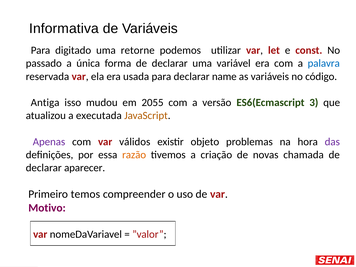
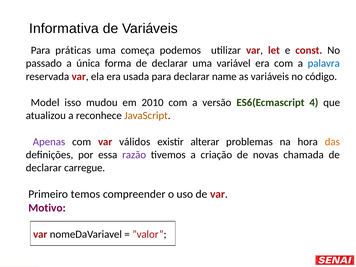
digitado: digitado -> práticas
retorne: retorne -> começa
Antiga: Antiga -> Model
2055: 2055 -> 2010
3: 3 -> 4
executada: executada -> reconhece
objeto: objeto -> alterar
das colour: purple -> orange
razão colour: orange -> purple
aparecer: aparecer -> carregue
